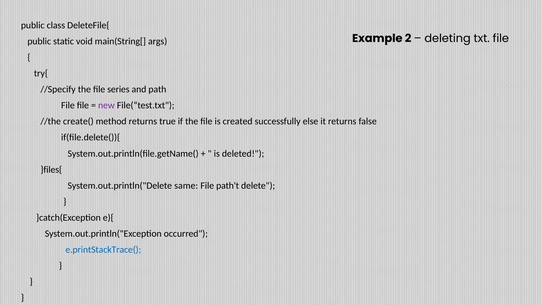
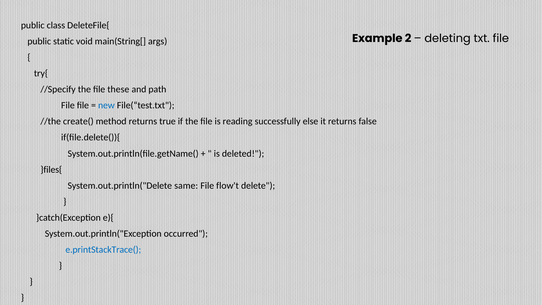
series: series -> these
new colour: purple -> blue
created: created -> reading
path't: path't -> flow't
